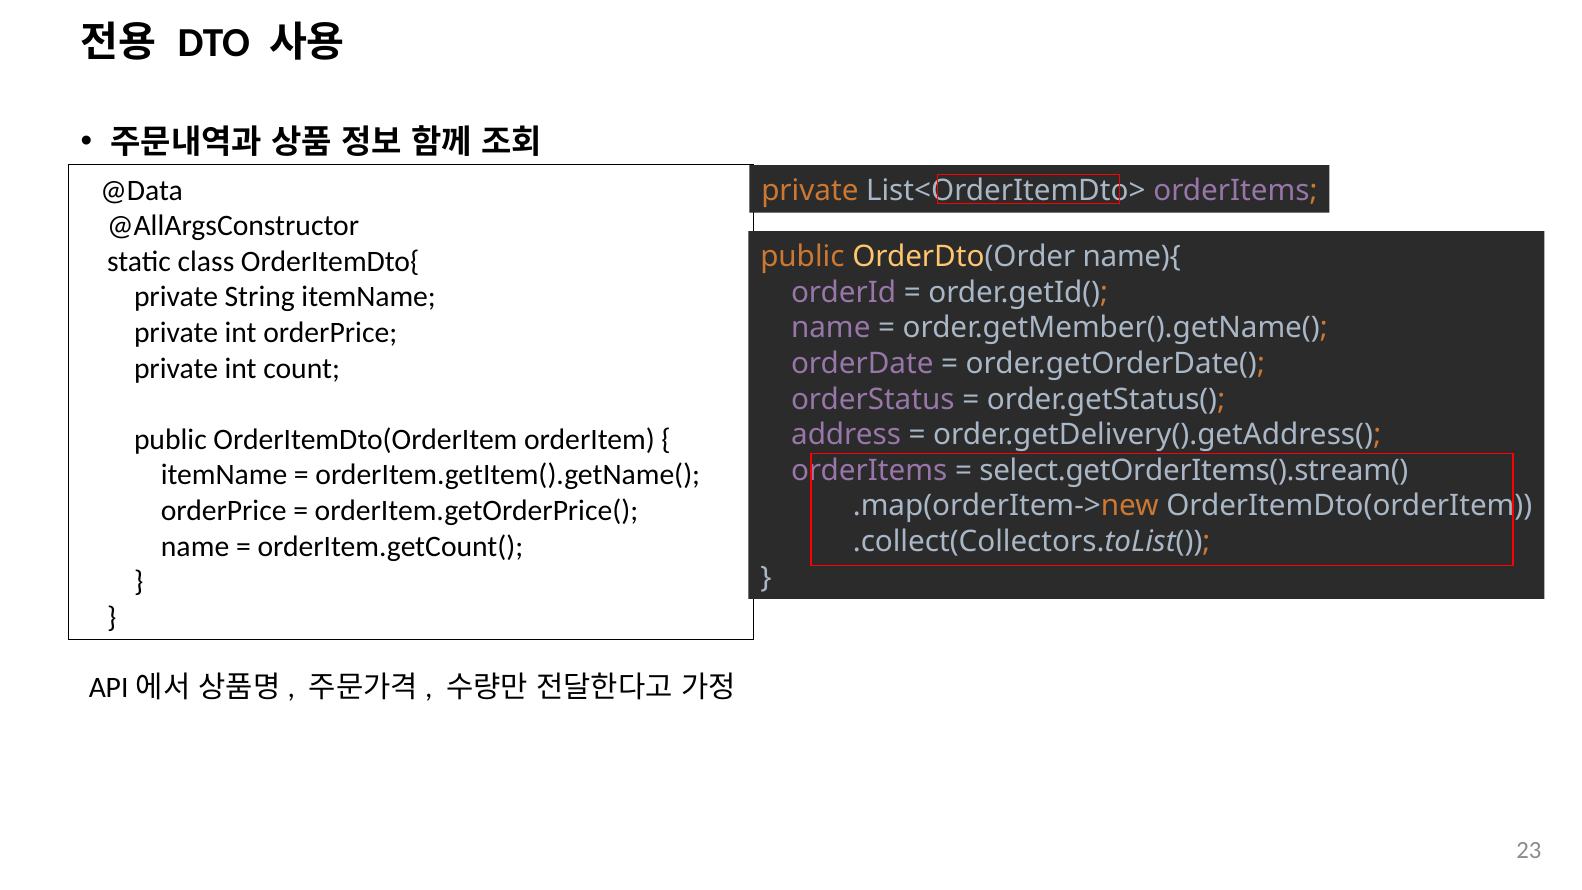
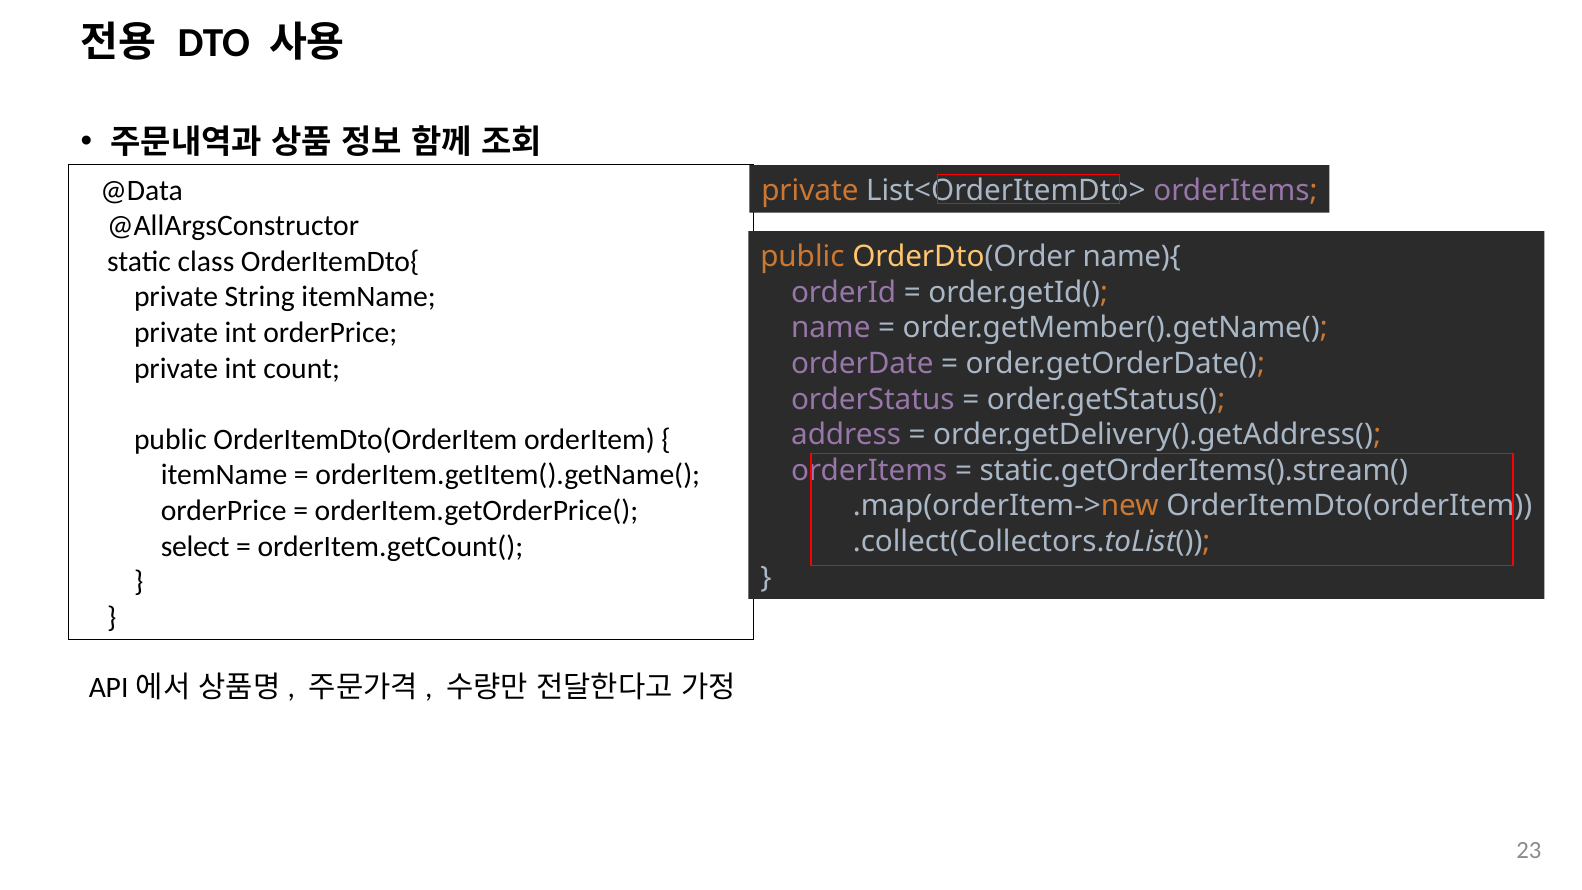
select.getOrderItems().stream(: select.getOrderItems().stream( -> static.getOrderItems().stream(
name at (195, 546): name -> select
